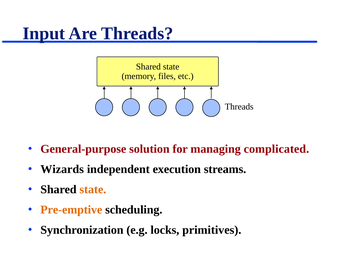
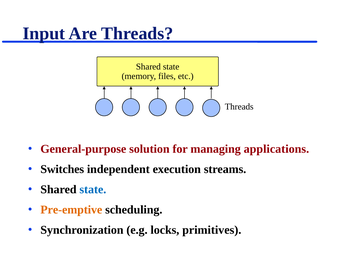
complicated: complicated -> applications
Wizards: Wizards -> Switches
state at (93, 189) colour: orange -> blue
